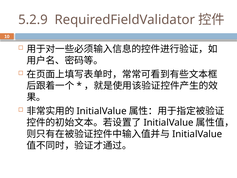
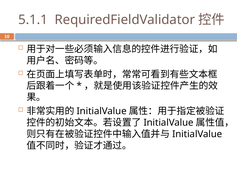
5.2.9: 5.2.9 -> 5.1.1
